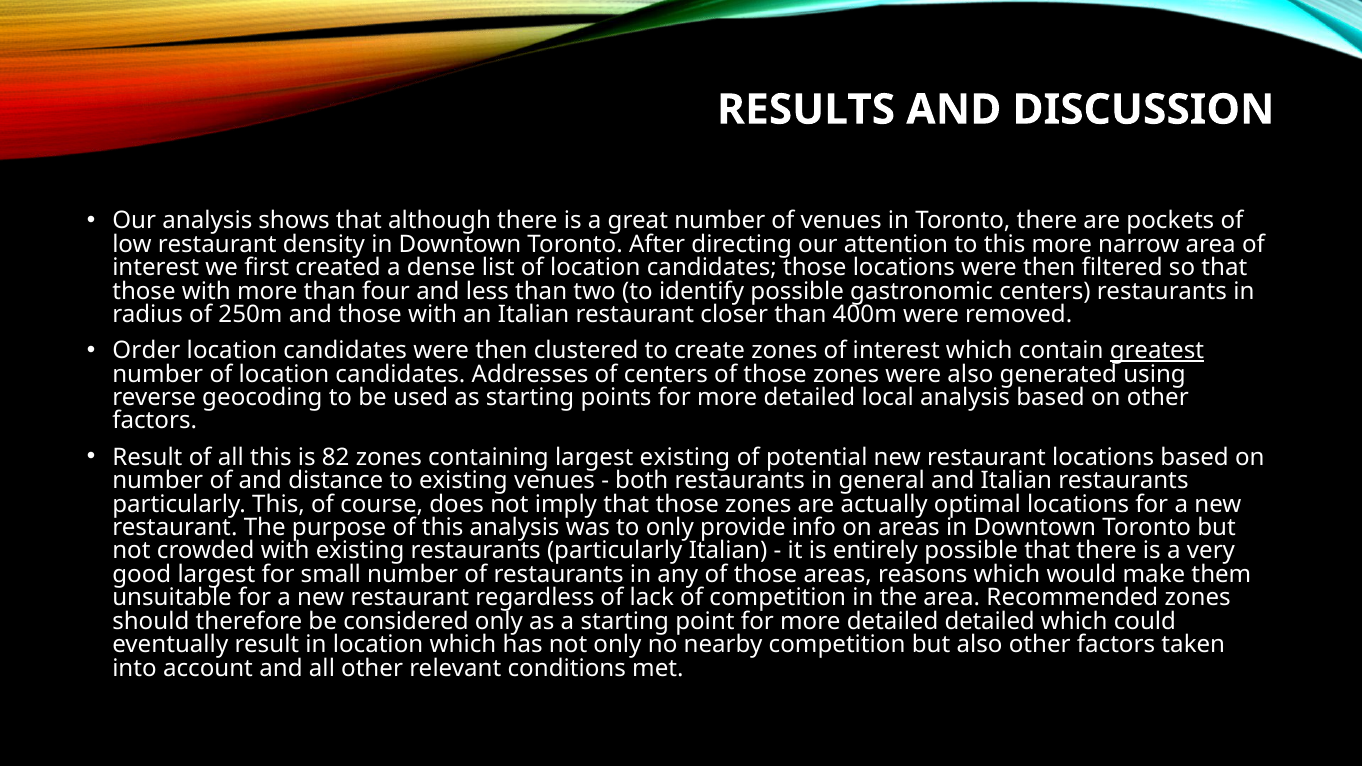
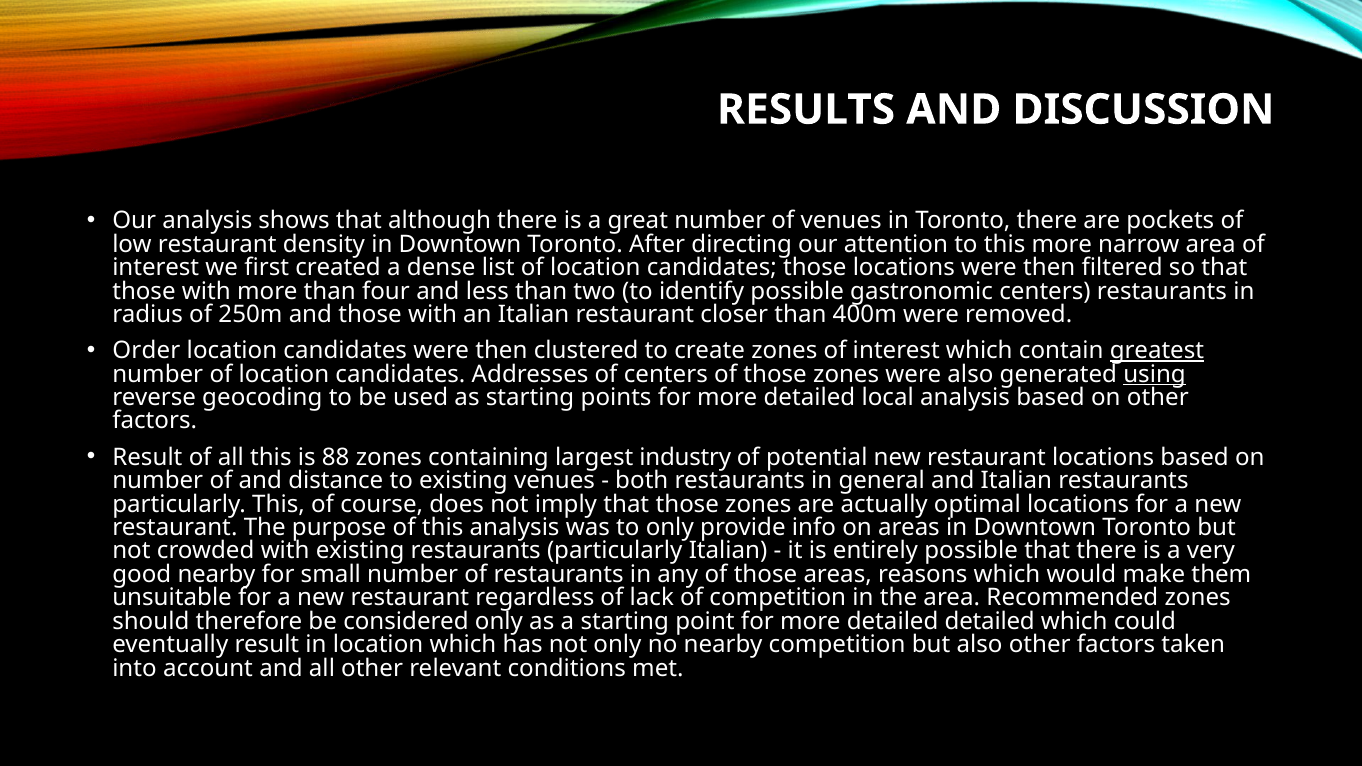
using underline: none -> present
82: 82 -> 88
largest existing: existing -> industry
good largest: largest -> nearby
